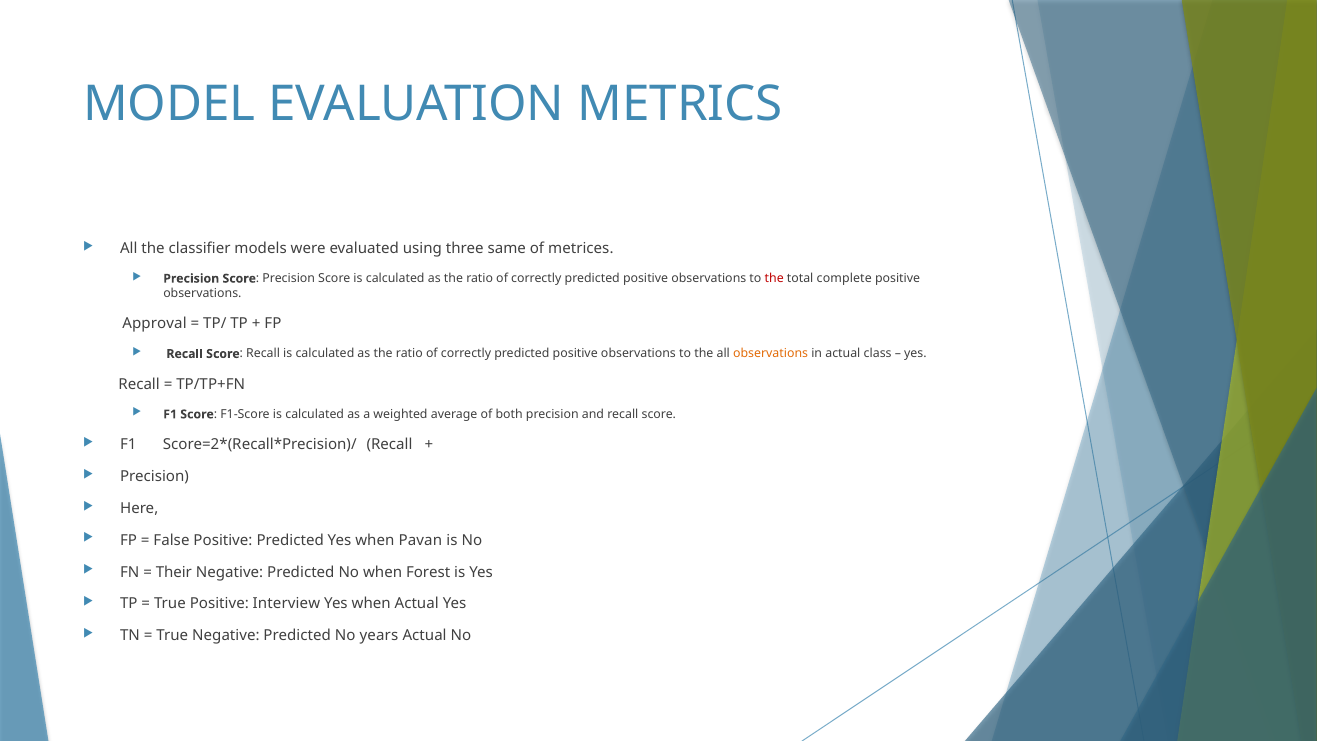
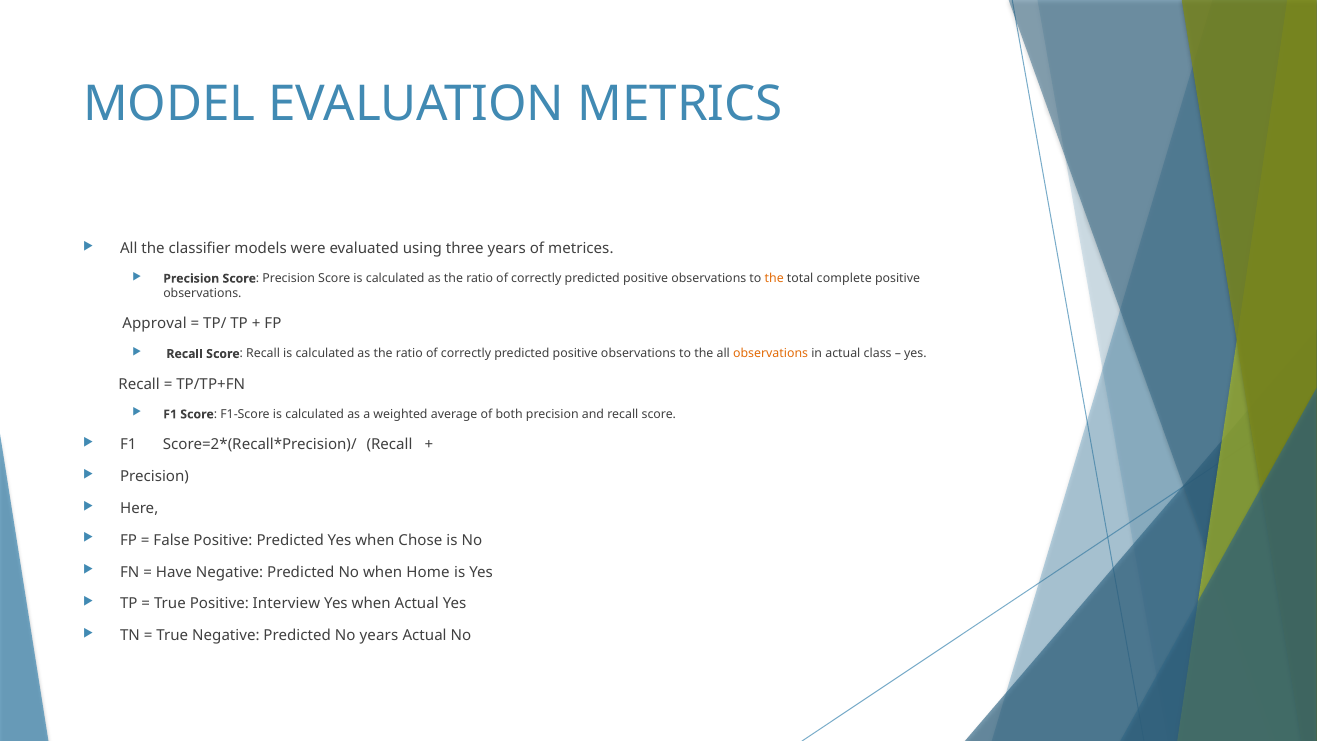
three same: same -> years
the at (774, 278) colour: red -> orange
Pavan: Pavan -> Chose
Their: Their -> Have
Forest: Forest -> Home
